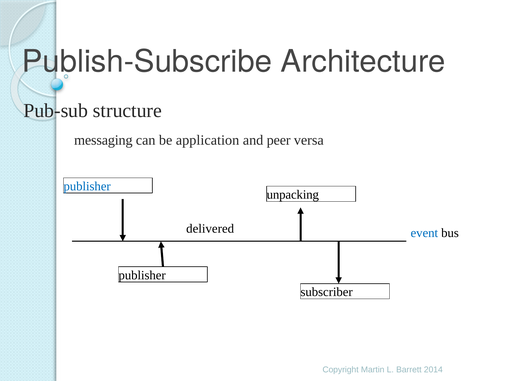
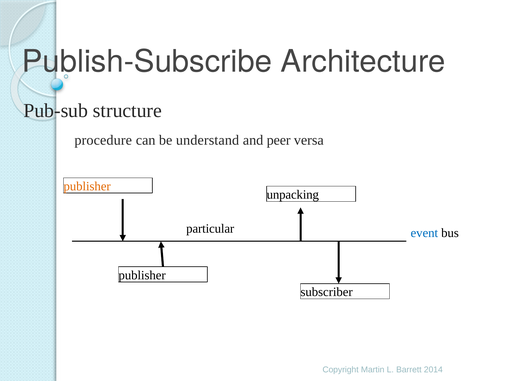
messaging: messaging -> procedure
application: application -> understand
publisher at (87, 186) colour: blue -> orange
delivered: delivered -> particular
